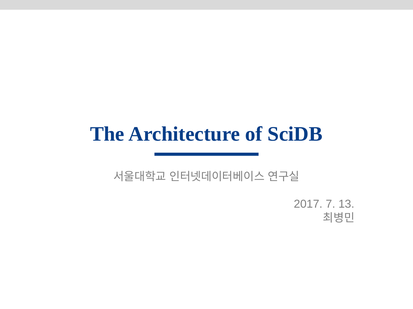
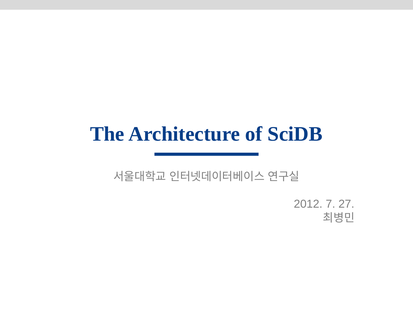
2017: 2017 -> 2012
13: 13 -> 27
